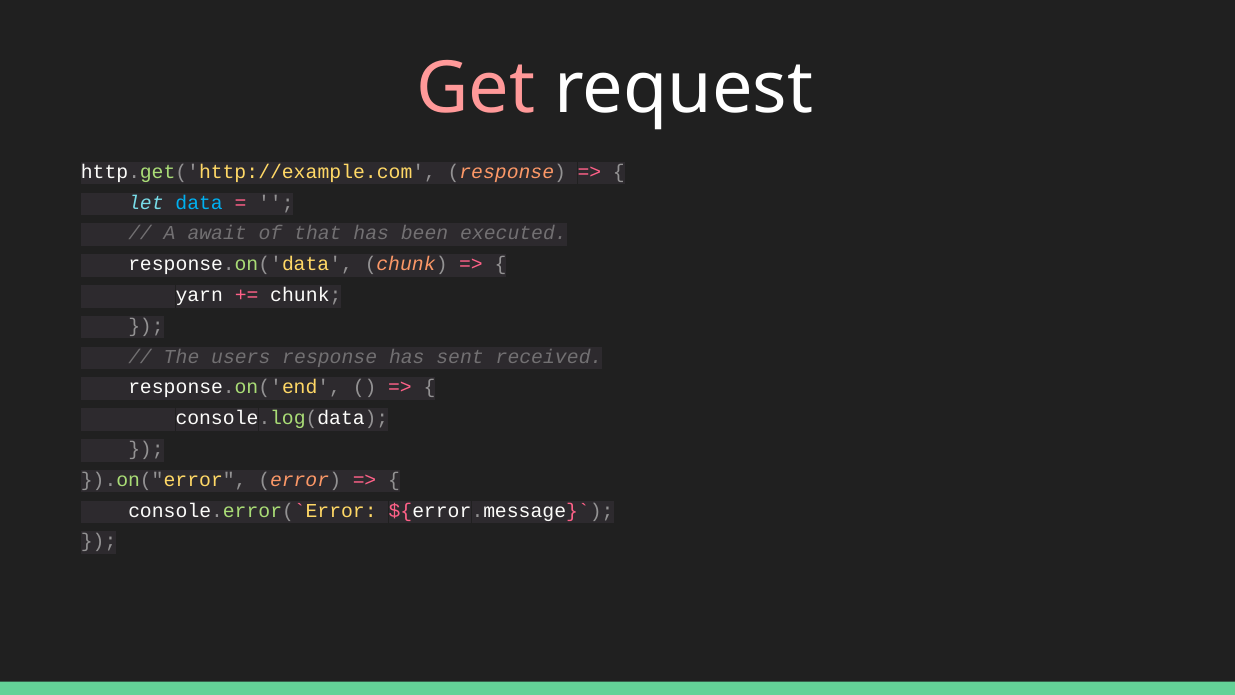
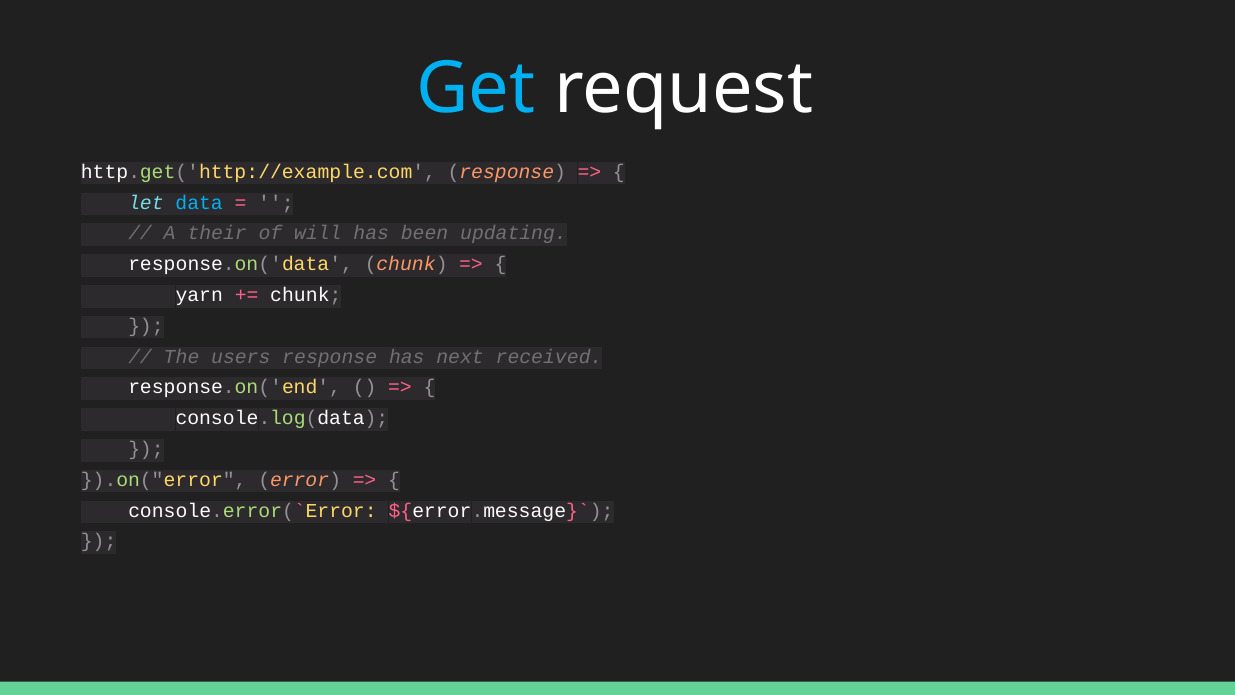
Get colour: pink -> light blue
await: await -> their
that: that -> will
executed: executed -> updating
sent: sent -> next
